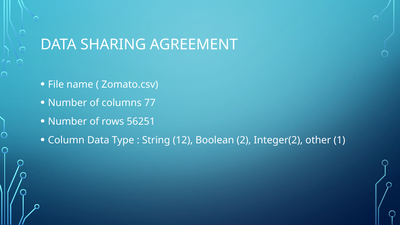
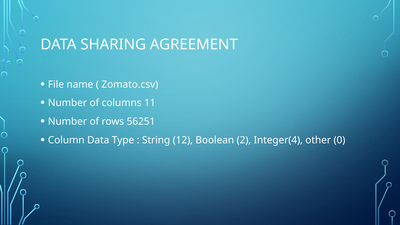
77: 77 -> 11
Integer(2: Integer(2 -> Integer(4
1: 1 -> 0
